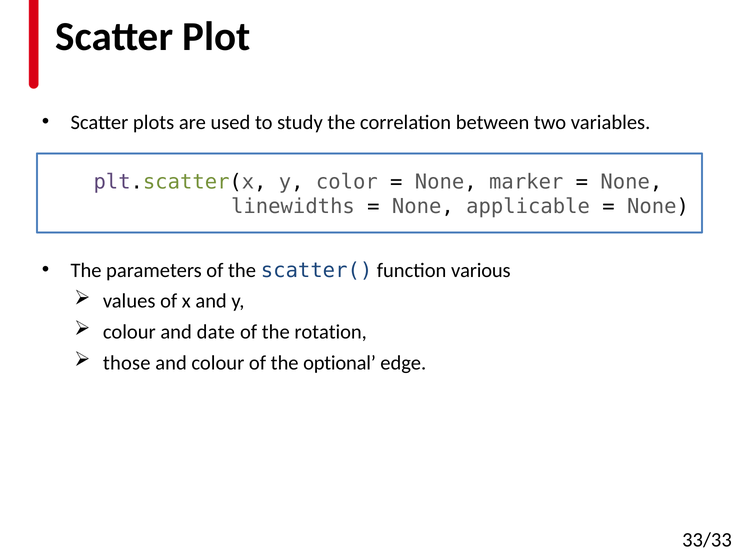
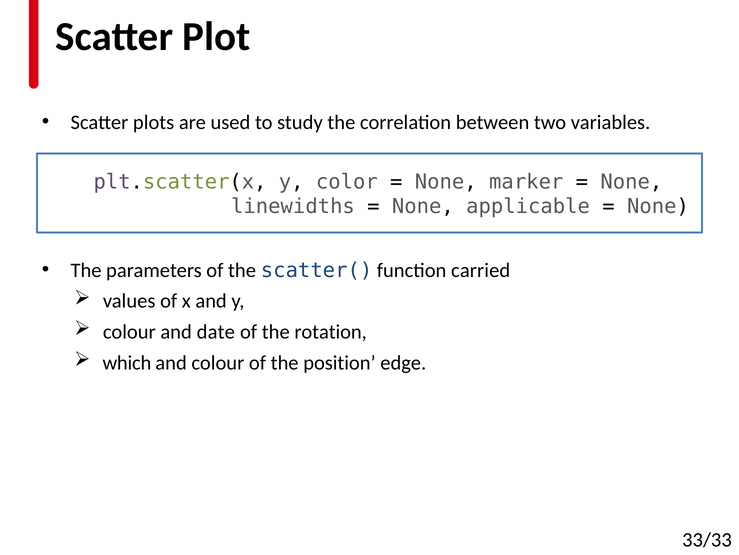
various: various -> carried
those: those -> which
optional: optional -> position
